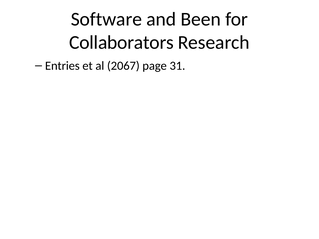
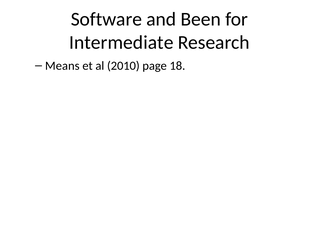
Collaborators: Collaborators -> Intermediate
Entries: Entries -> Means
2067: 2067 -> 2010
31: 31 -> 18
